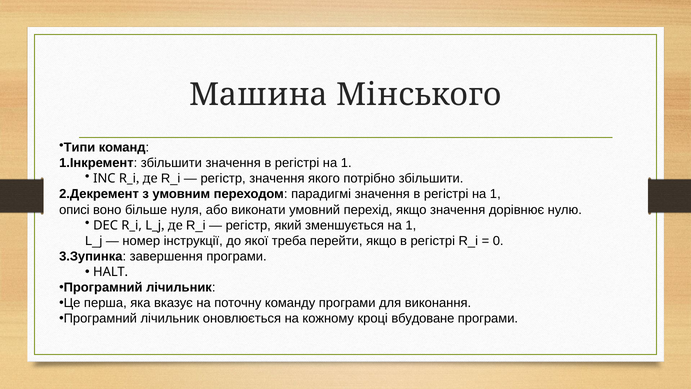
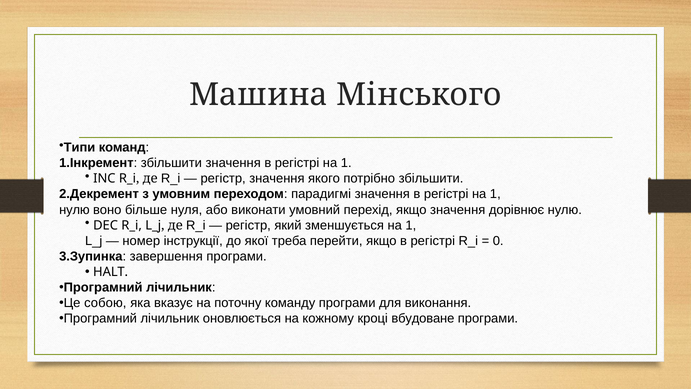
описі at (74, 210): описі -> нулю
перша: перша -> собою
